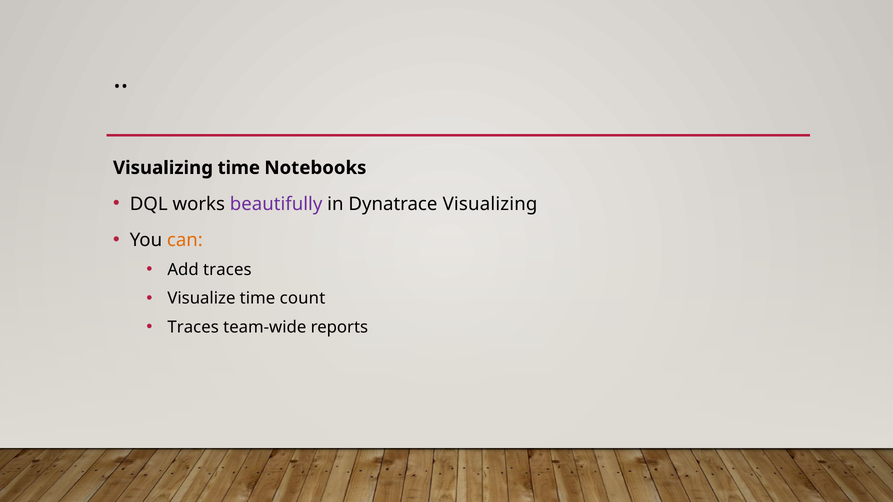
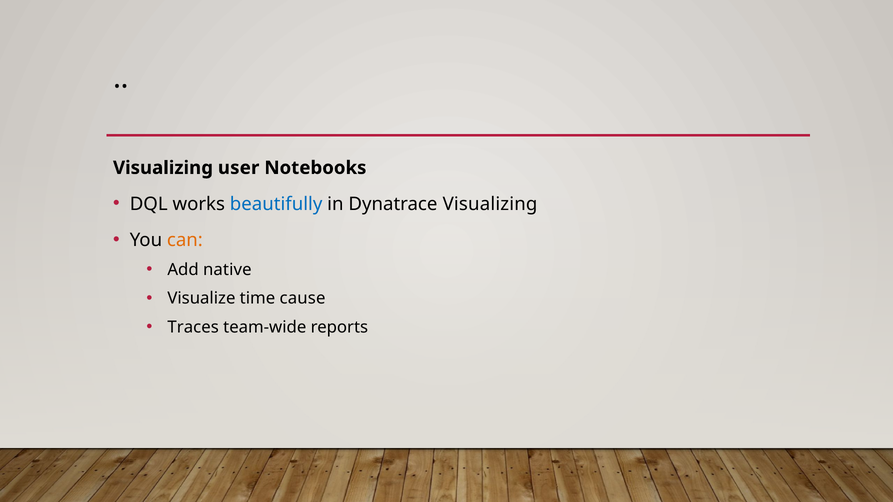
Visualizing time: time -> user
beautifully colour: purple -> blue
Add traces: traces -> native
count: count -> cause
